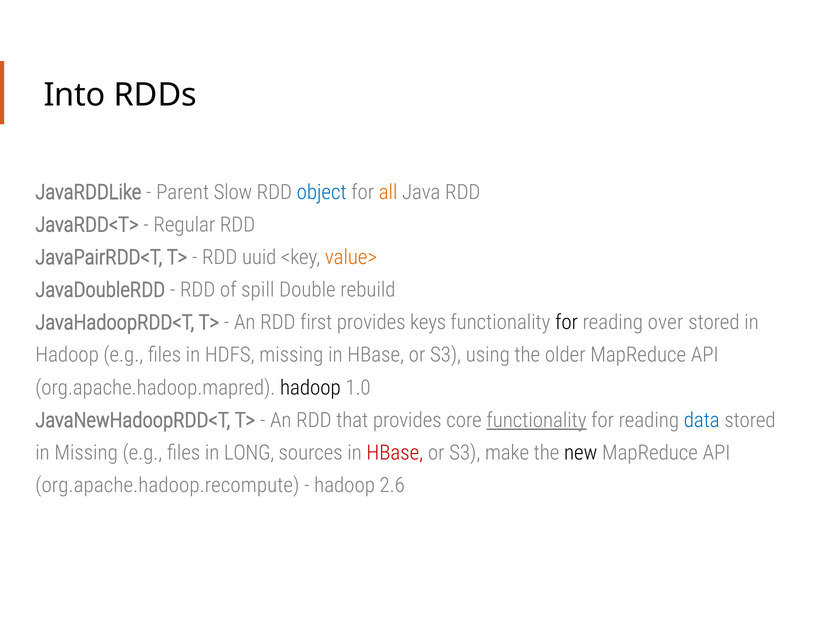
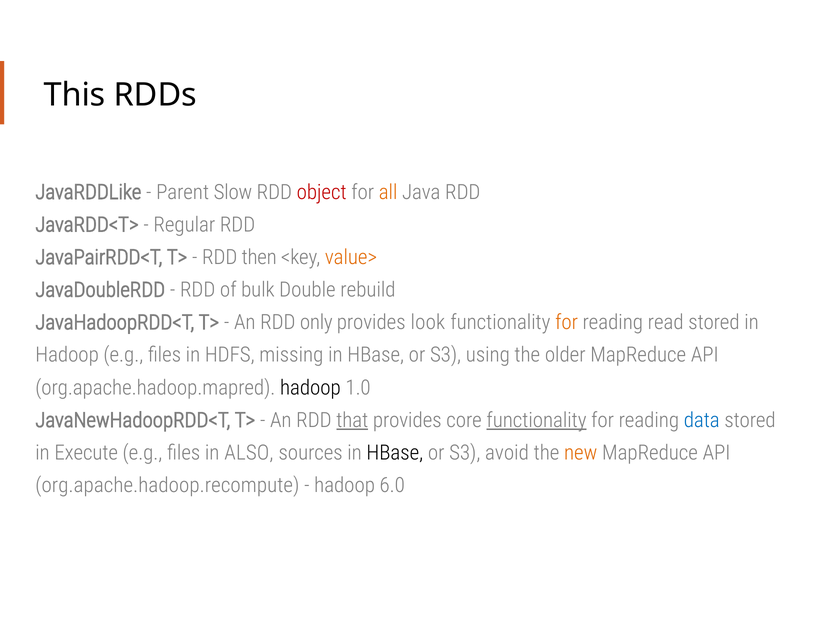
Into: Into -> This
object colour: blue -> red
uuid: uuid -> then
spill: spill -> bulk
first: first -> only
keys: keys -> look
for at (567, 322) colour: black -> orange
over: over -> read
that underline: none -> present
in Missing: Missing -> Execute
LONG: LONG -> ALSO
HBase at (395, 453) colour: red -> black
make: make -> avoid
new colour: black -> orange
2.6: 2.6 -> 6.0
